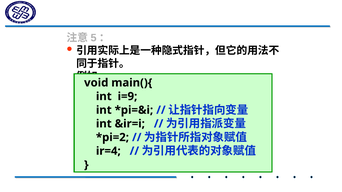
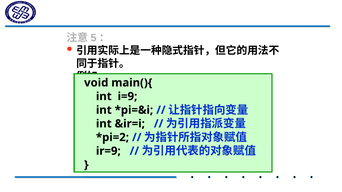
ir=4: ir=4 -> ir=9
